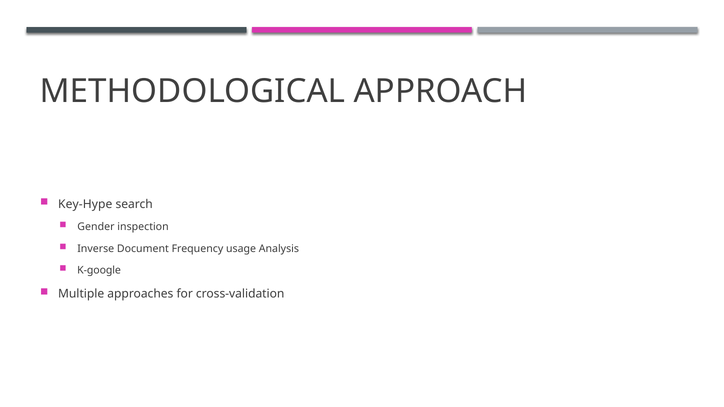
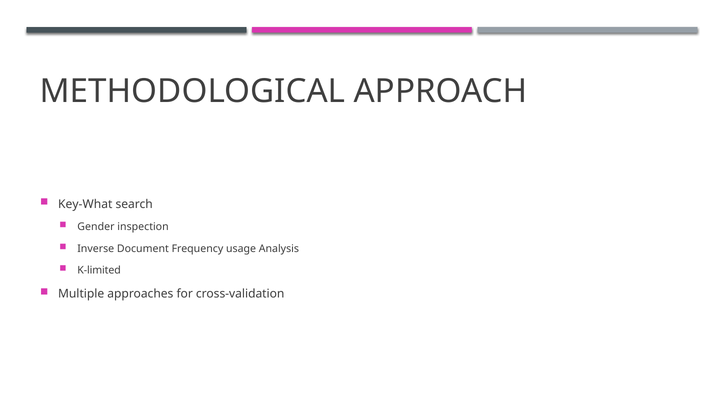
Key-Hype: Key-Hype -> Key-What
K-google: K-google -> K-limited
